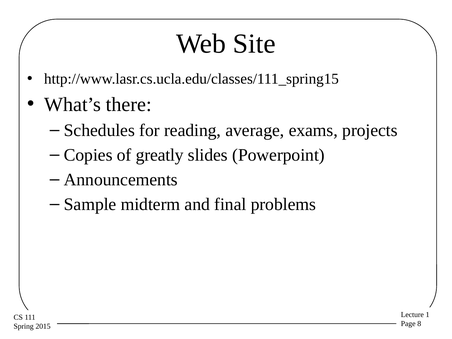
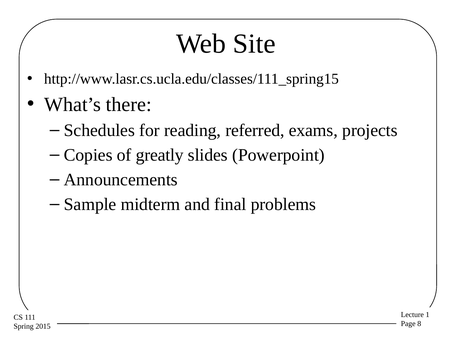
average: average -> referred
